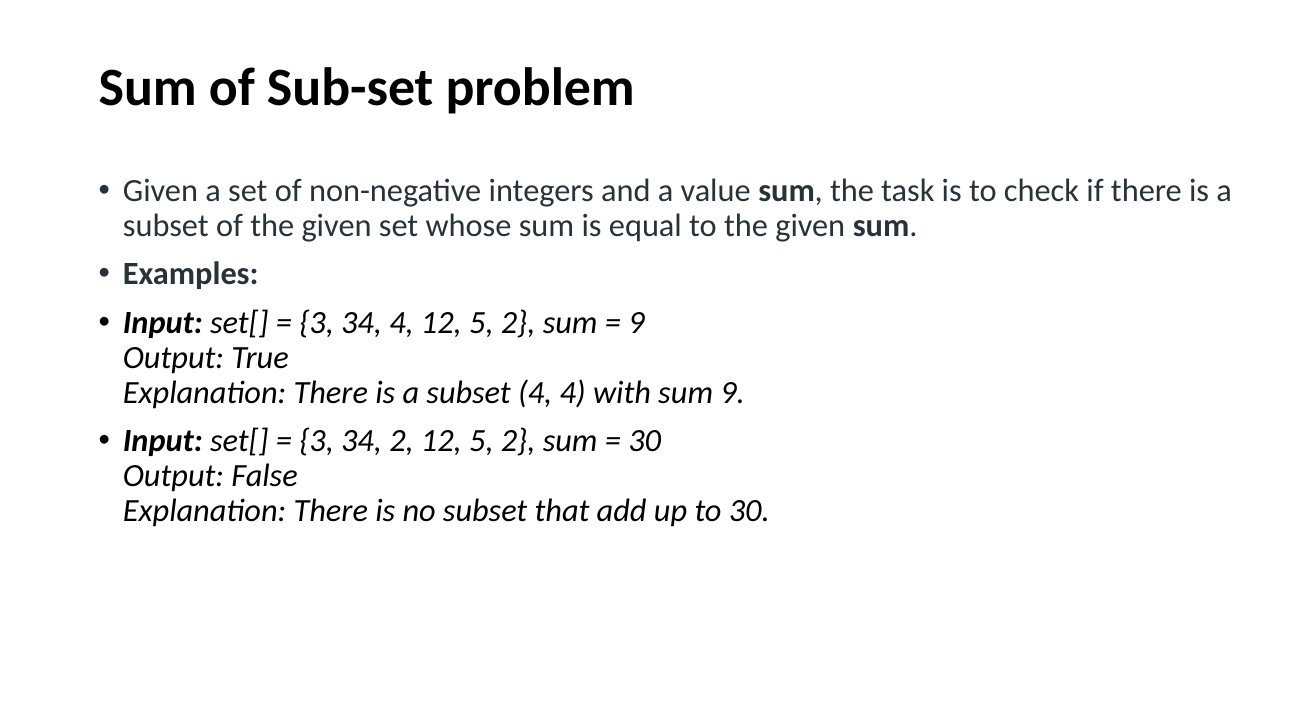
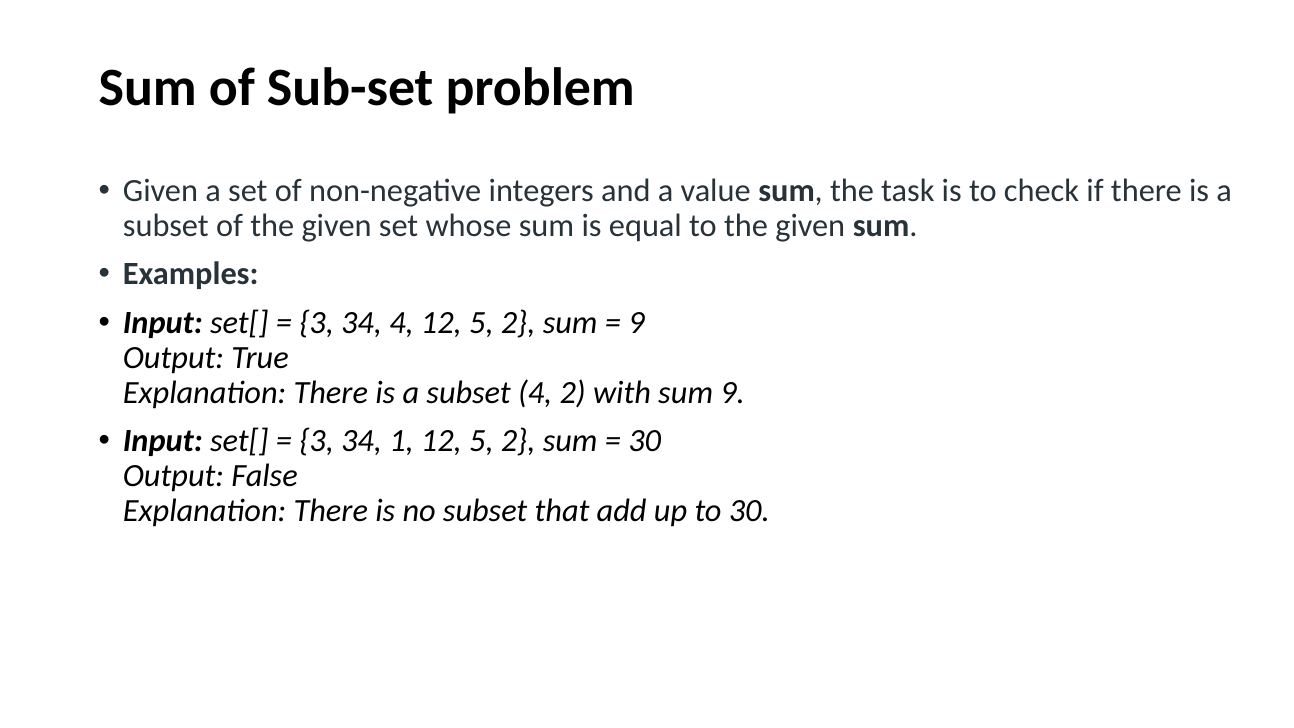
4 4: 4 -> 2
34 2: 2 -> 1
